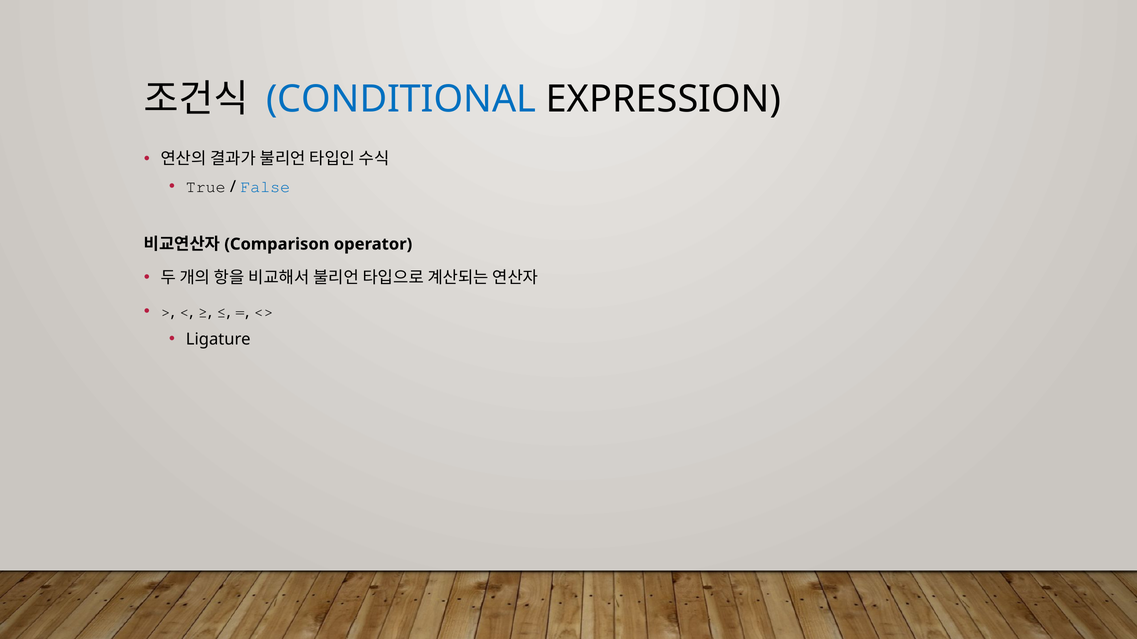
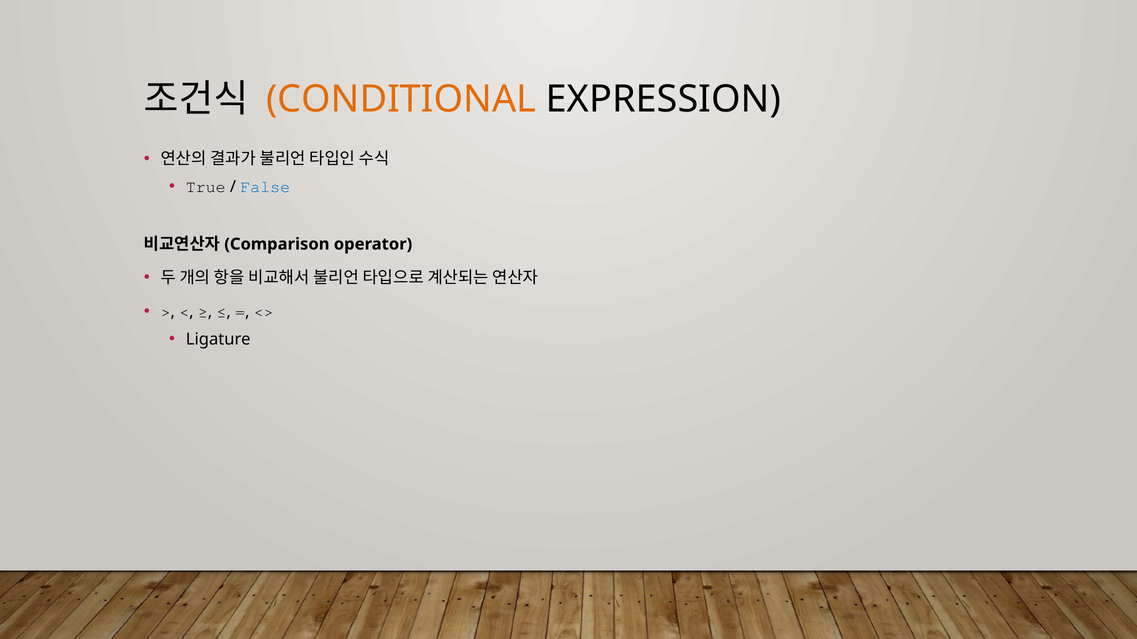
CONDITIONAL colour: blue -> orange
